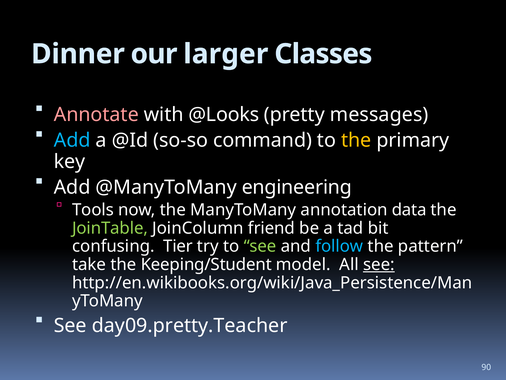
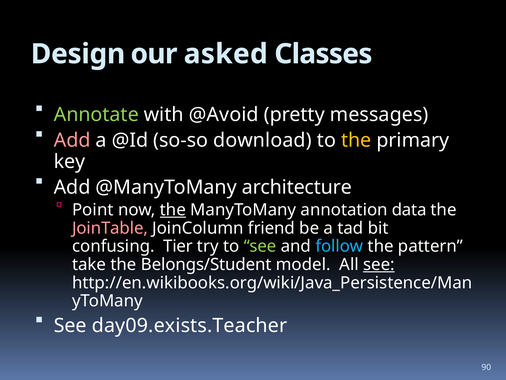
Dinner: Dinner -> Design
larger: larger -> asked
Annotate colour: pink -> light green
@Looks: @Looks -> @Avoid
Add at (72, 140) colour: light blue -> pink
command: command -> download
engineering: engineering -> architecture
Tools: Tools -> Point
the at (173, 210) underline: none -> present
JoinTable colour: light green -> pink
Keeping/Student: Keeping/Student -> Belongs/Student
day09.pretty.Teacher: day09.pretty.Teacher -> day09.exists.Teacher
